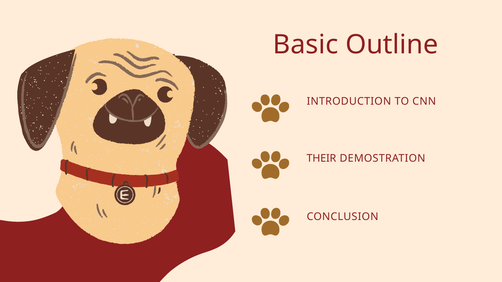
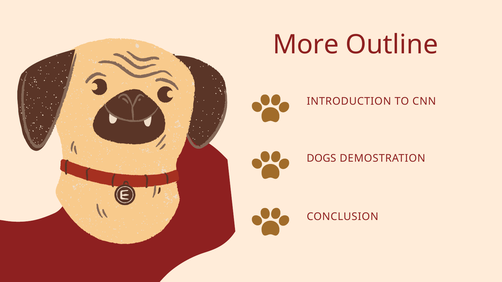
Basic: Basic -> More
THEIR: THEIR -> DOGS
